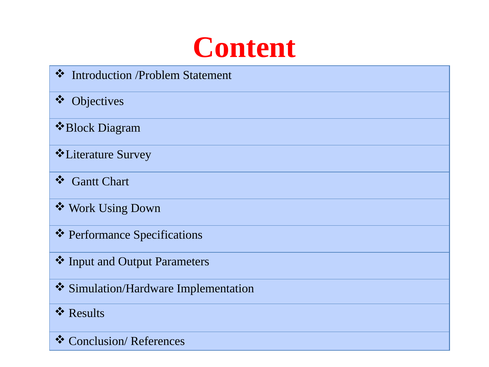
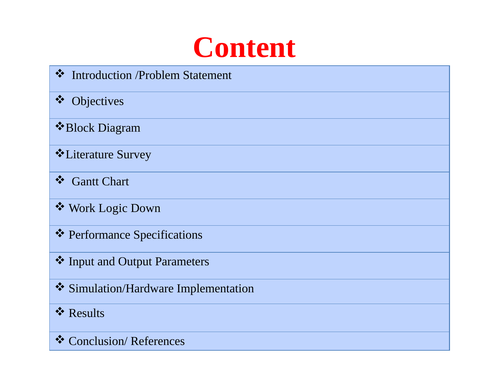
Using: Using -> Logic
